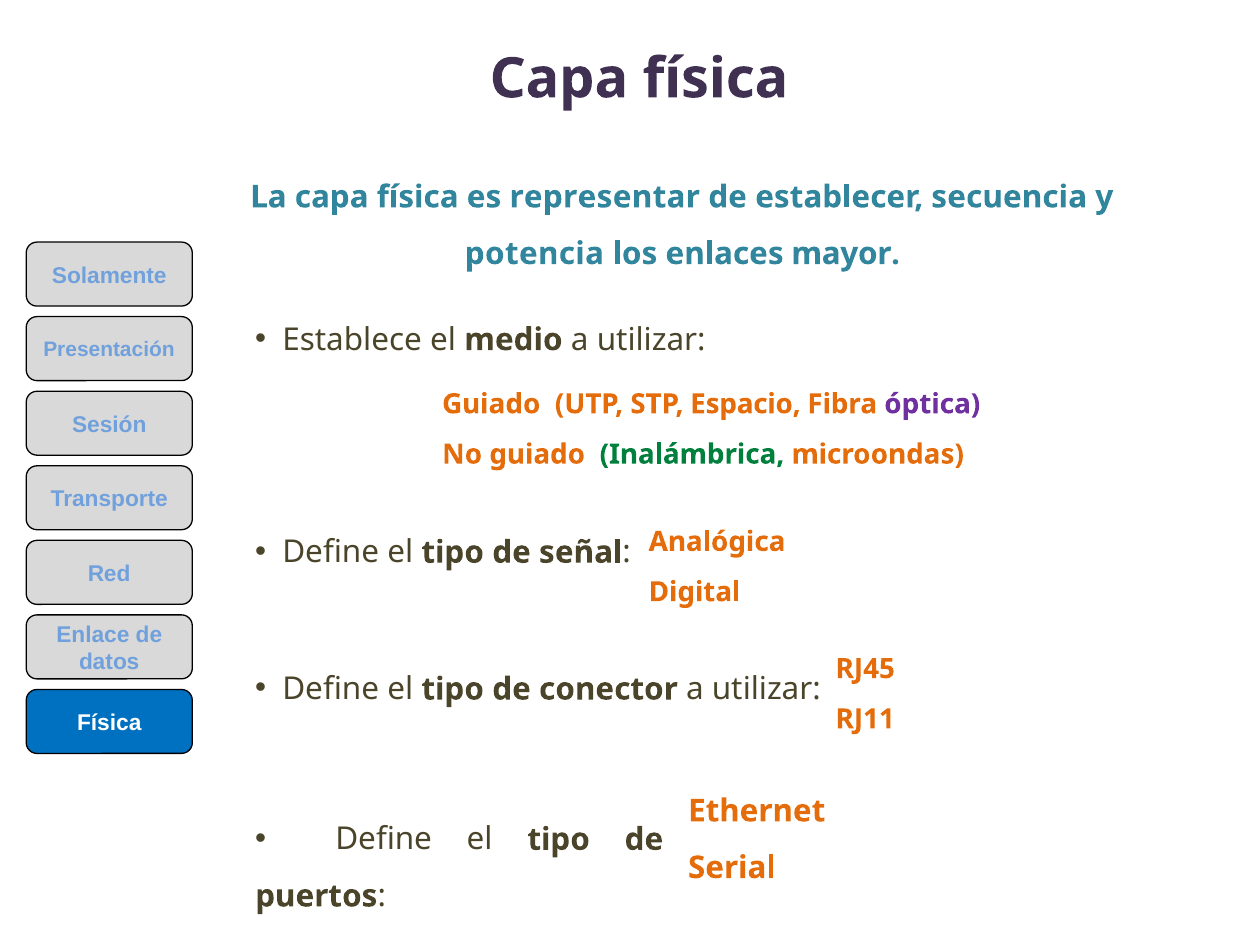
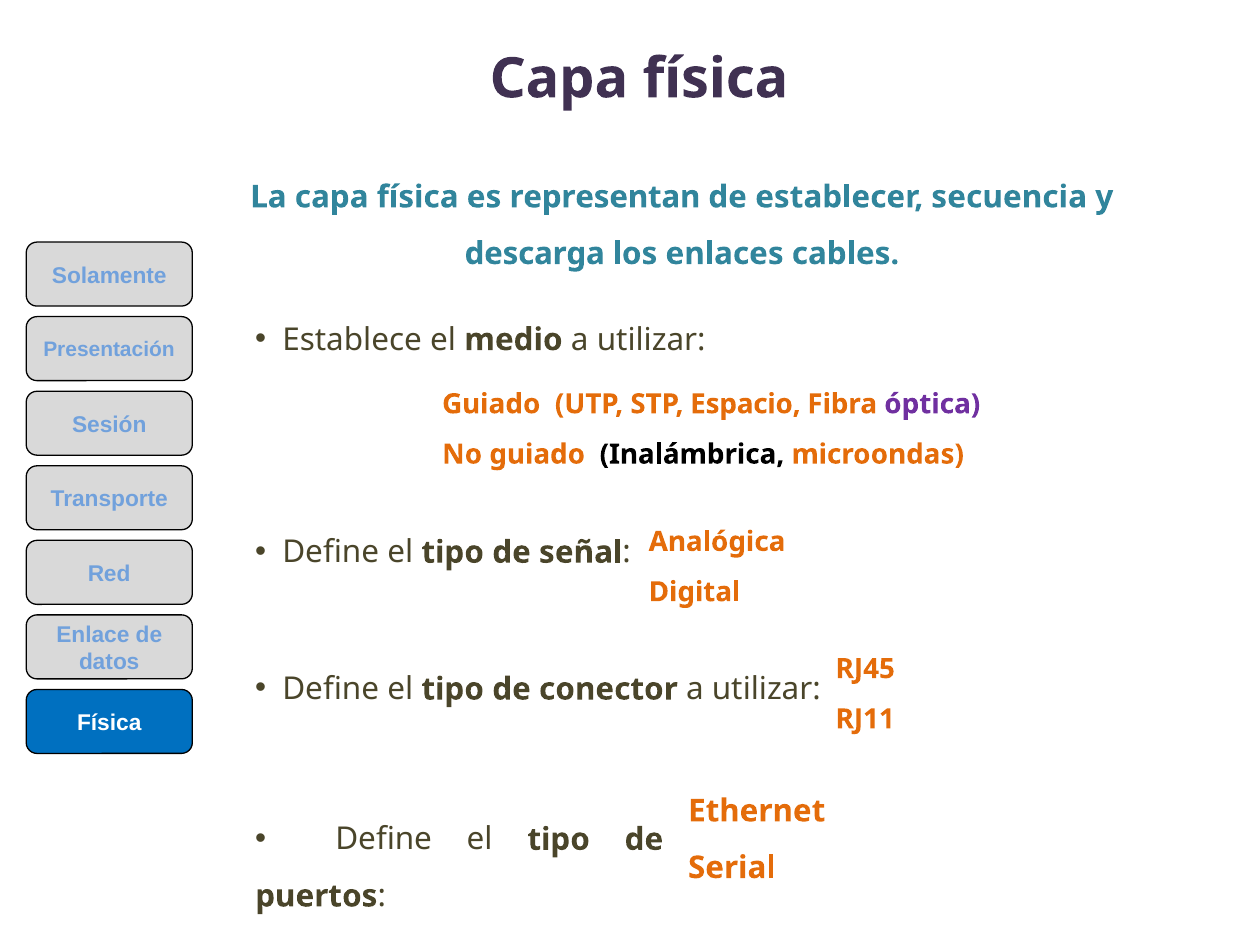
representar: representar -> representan
potencia: potencia -> descarga
mayor: mayor -> cables
Inalámbrica colour: green -> black
